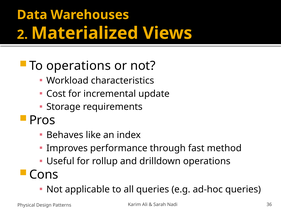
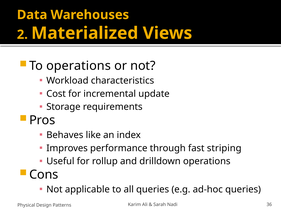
method: method -> striping
